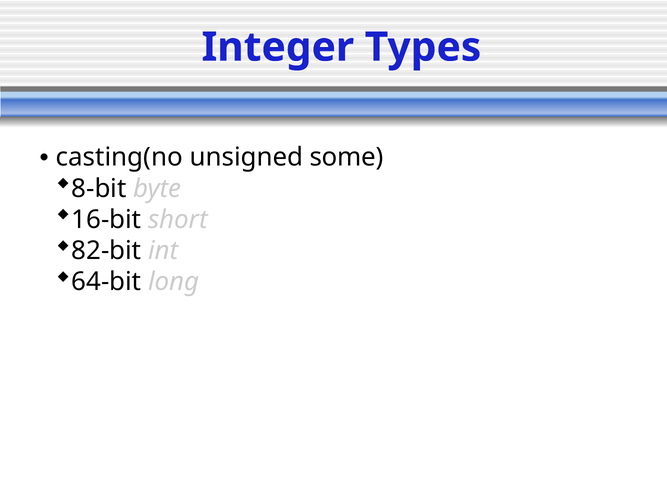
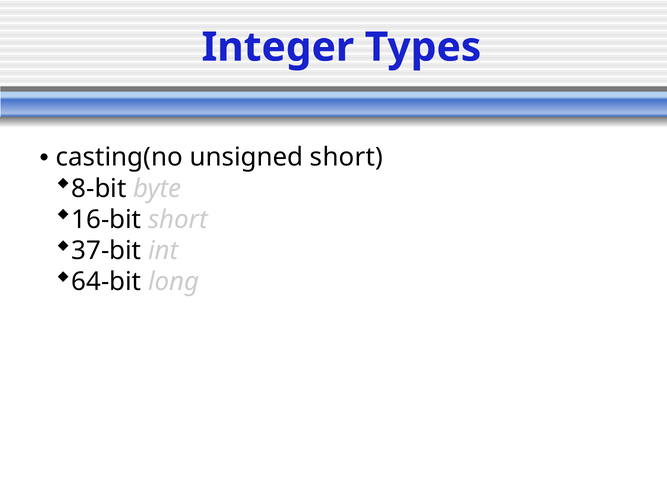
unsigned some: some -> short
82-bit: 82-bit -> 37-bit
